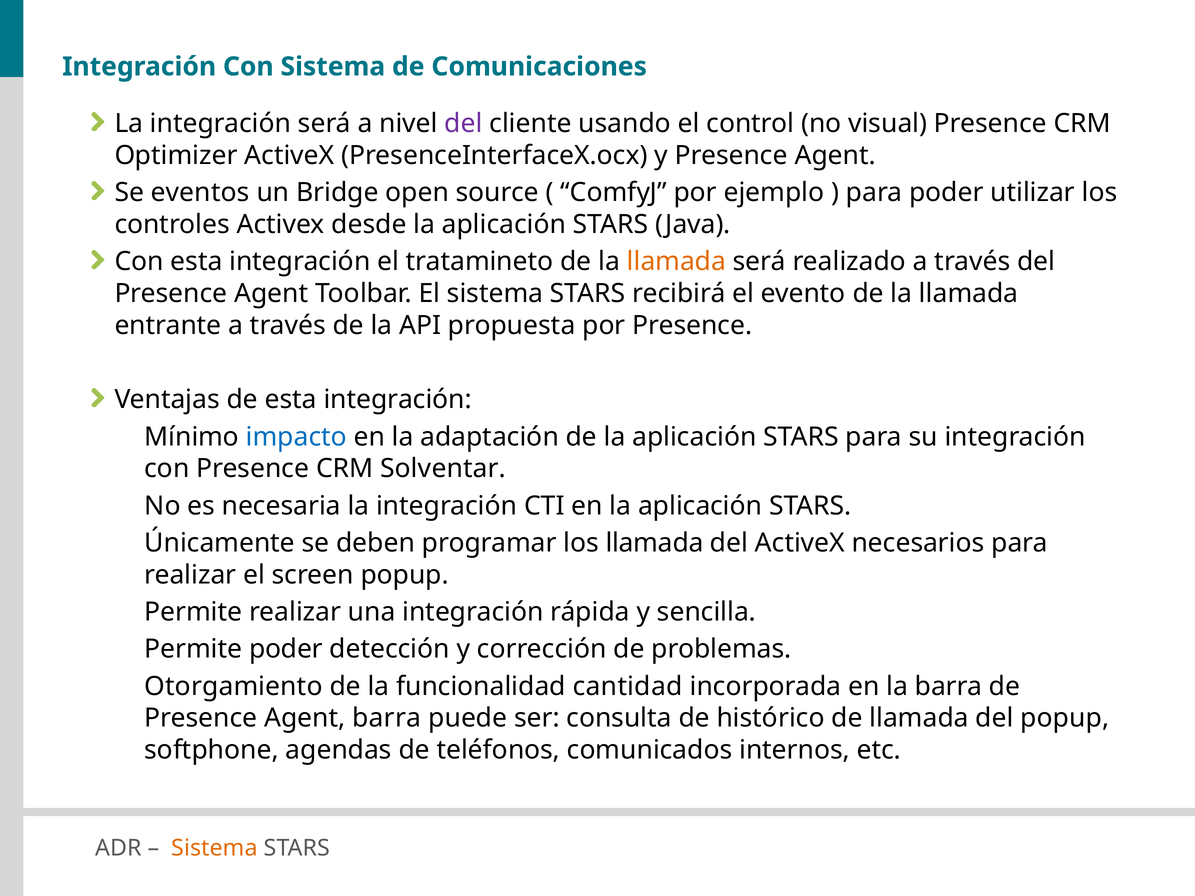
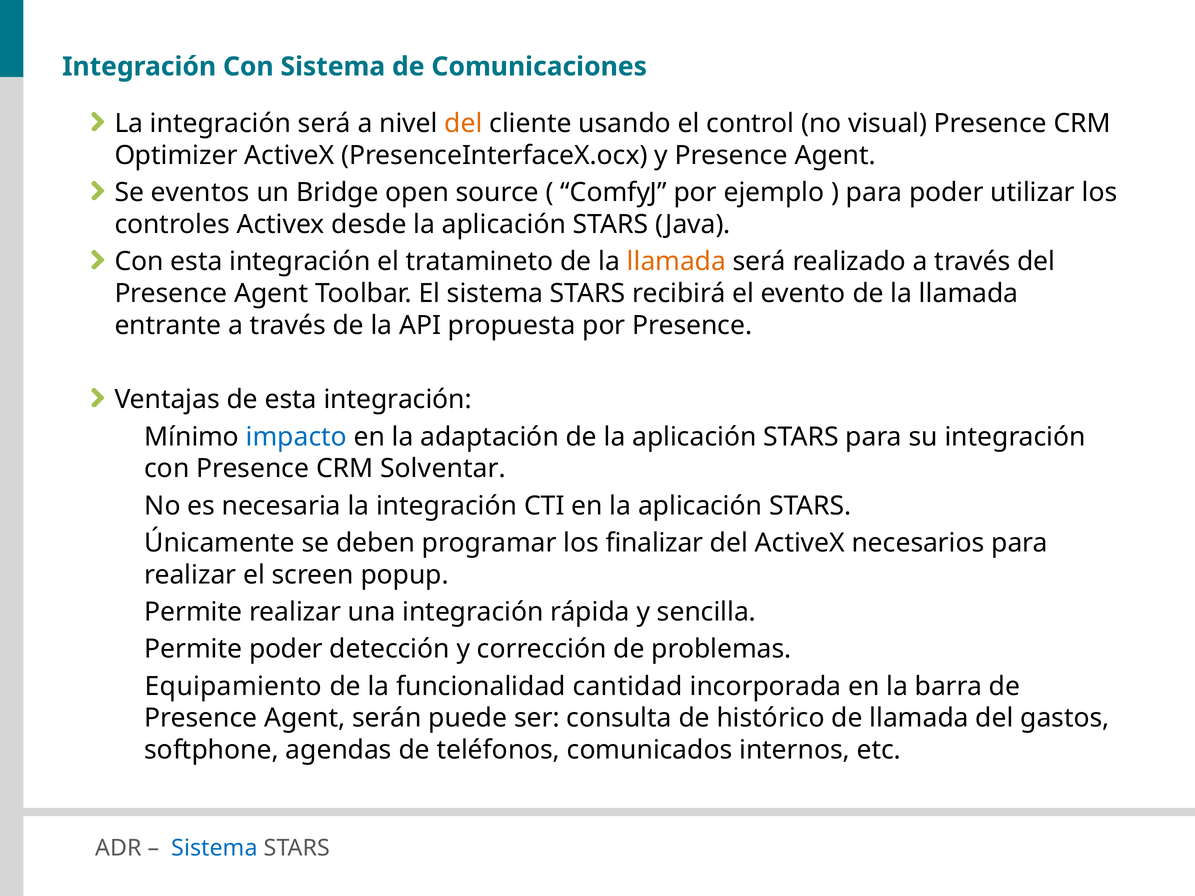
del at (463, 124) colour: purple -> orange
los llamada: llamada -> finalizar
Otorgamiento: Otorgamiento -> Equipamiento
Agent barra: barra -> serán
del popup: popup -> gastos
Sistema at (215, 849) colour: orange -> blue
